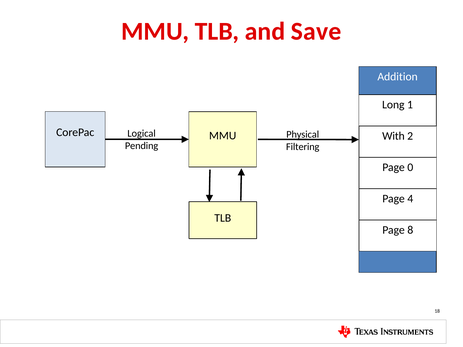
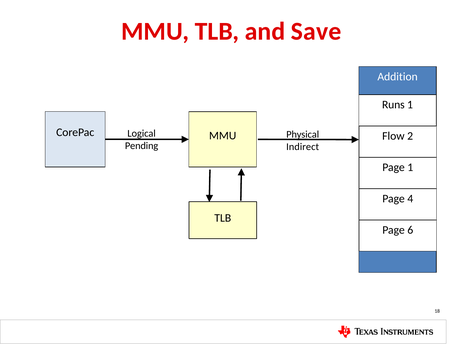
Long: Long -> Runs
With: With -> Flow
Filtering: Filtering -> Indirect
Page 0: 0 -> 1
8: 8 -> 6
